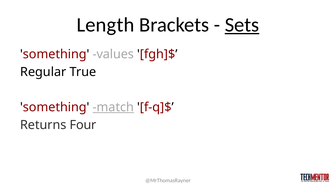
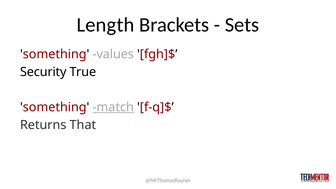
Sets underline: present -> none
Regular: Regular -> Security
Four: Four -> That
